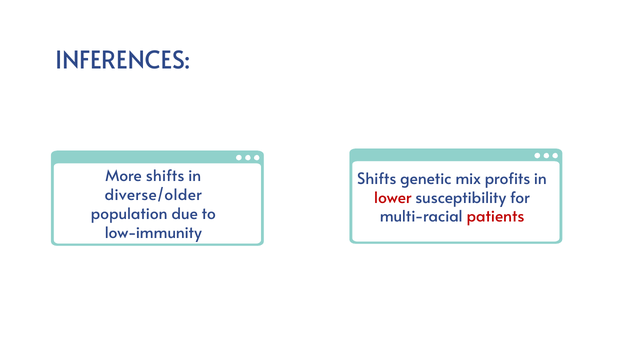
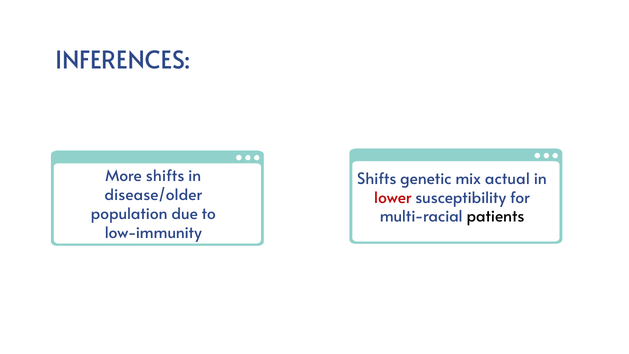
profits: profits -> actual
diverse/older: diverse/older -> disease/older
patients colour: red -> black
